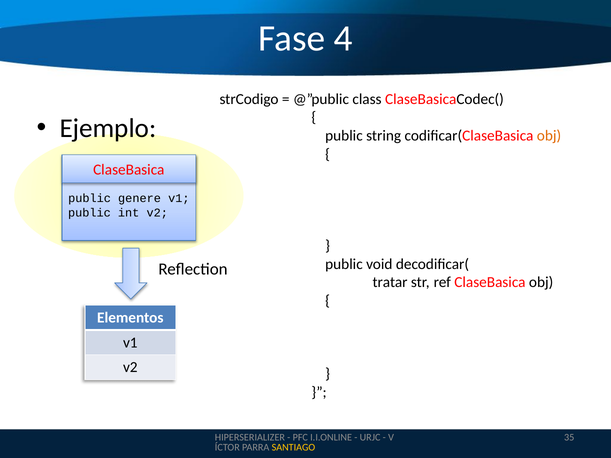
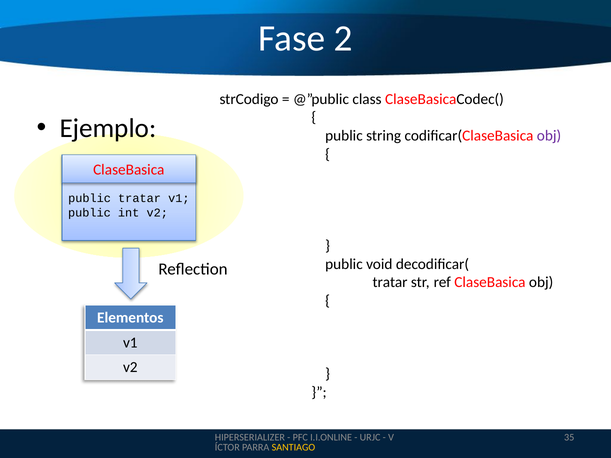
4: 4 -> 2
obj at (549, 136) colour: orange -> purple
public genere: genere -> tratar
